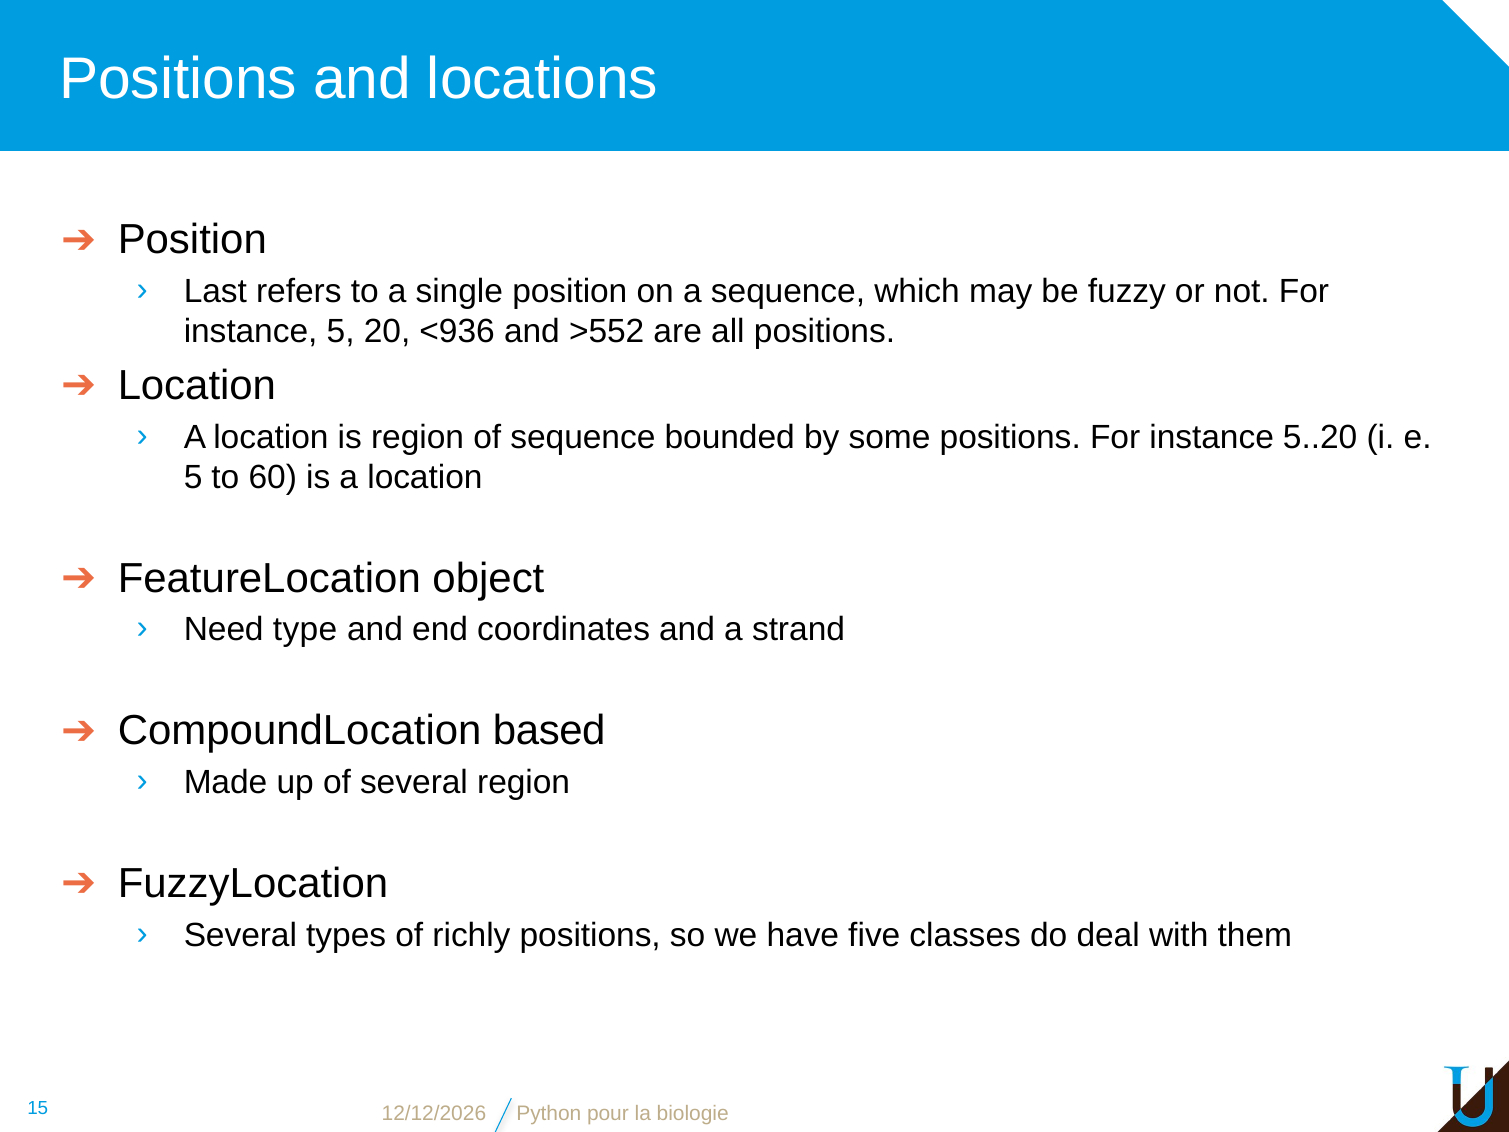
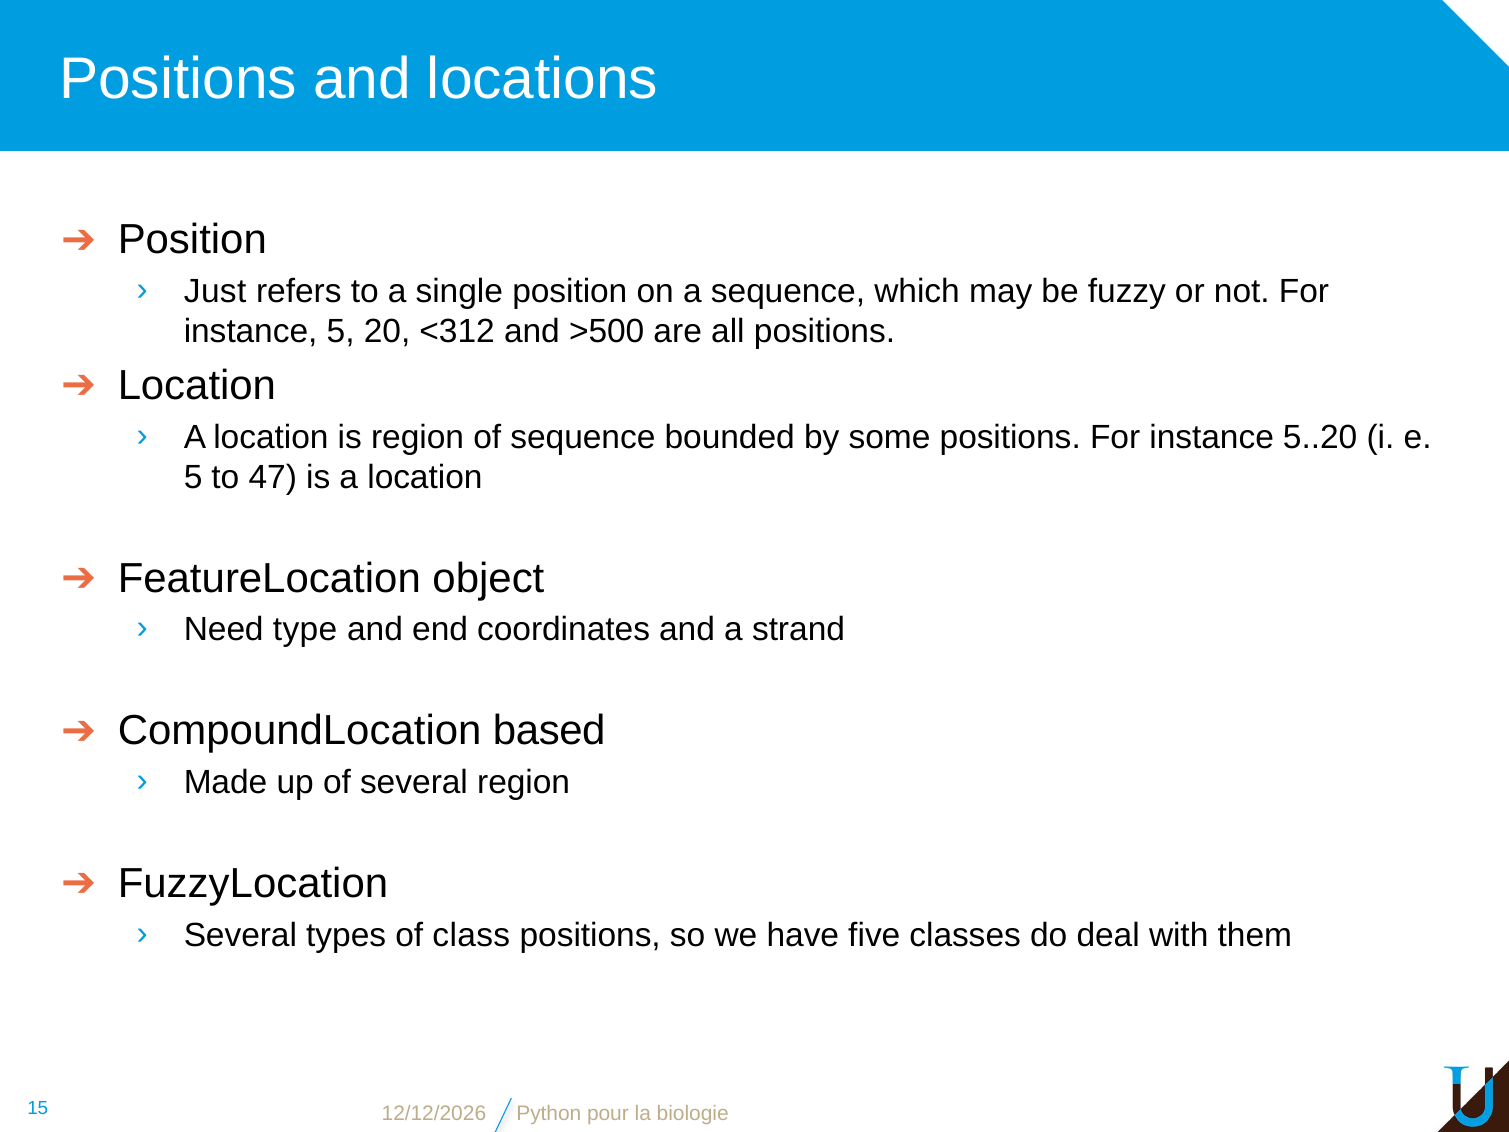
Last: Last -> Just
<936: <936 -> <312
>552: >552 -> >500
60: 60 -> 47
richly: richly -> class
